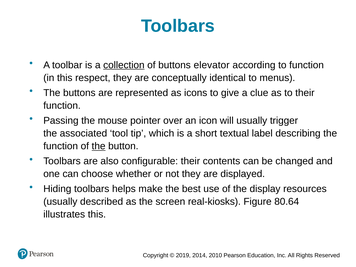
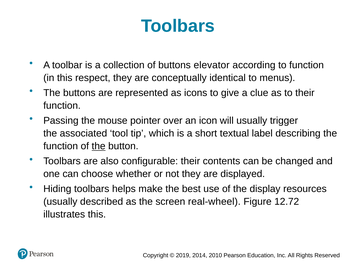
collection underline: present -> none
real-kiosks: real-kiosks -> real-wheel
80.64: 80.64 -> 12.72
